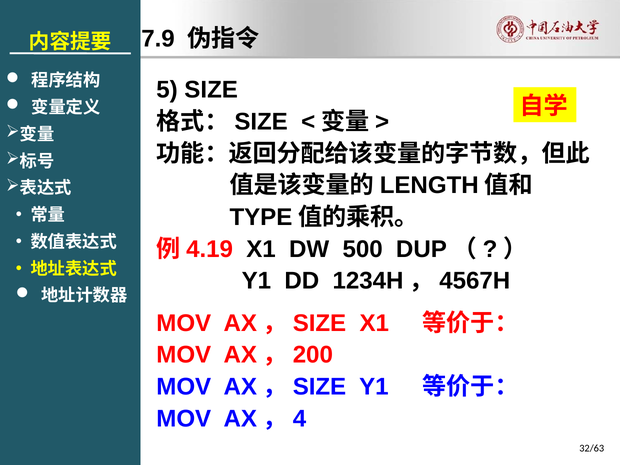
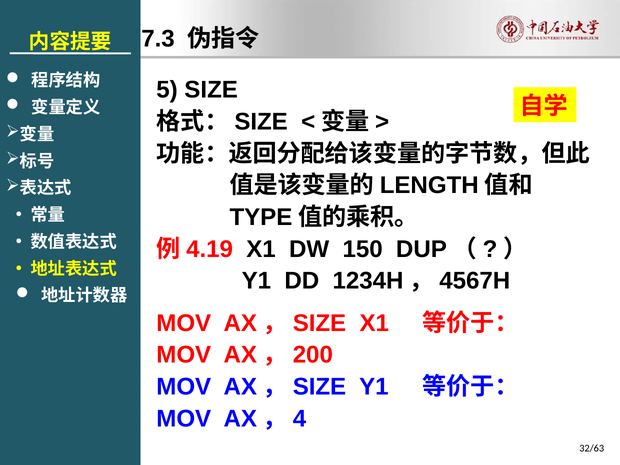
7.9: 7.9 -> 7.3
500: 500 -> 150
